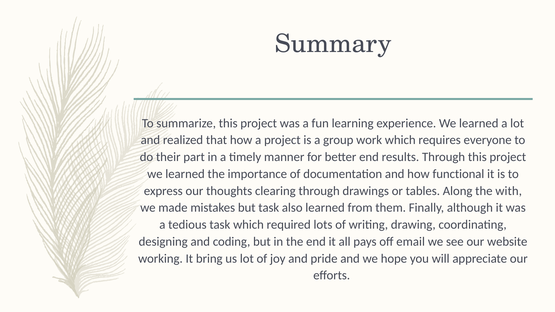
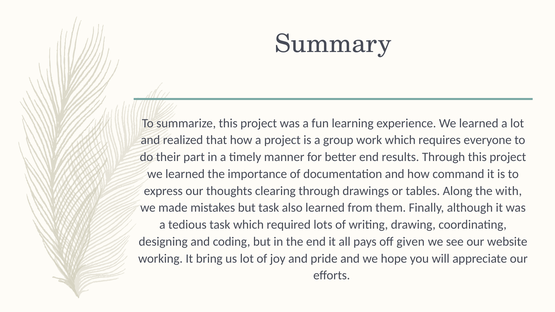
functional: functional -> command
email: email -> given
